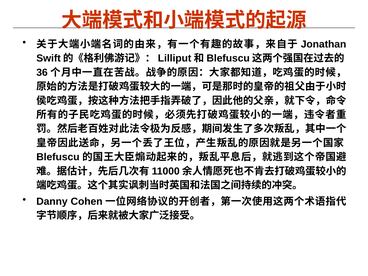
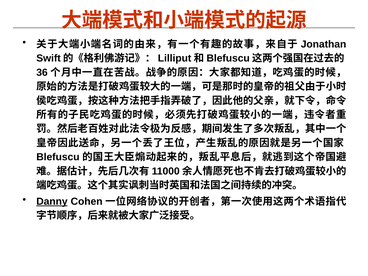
Danny underline: none -> present
